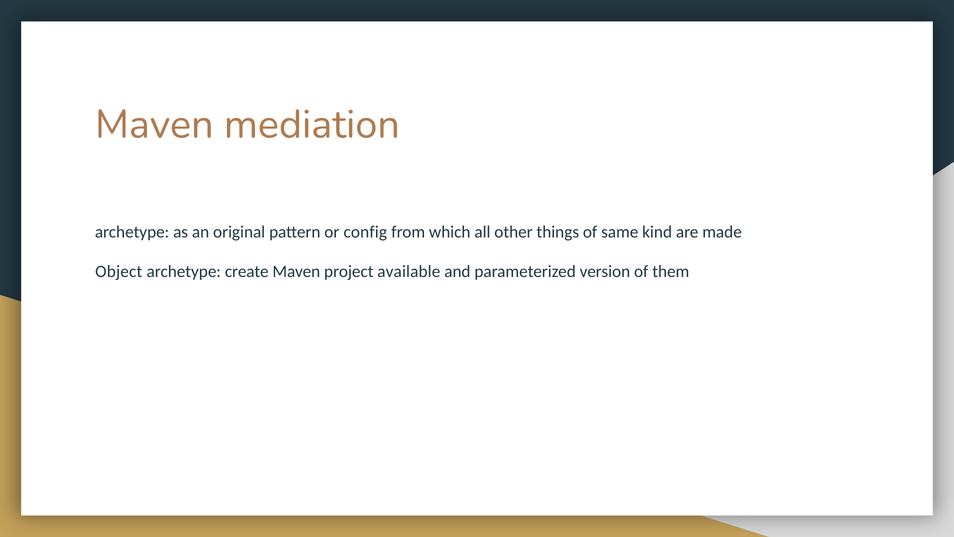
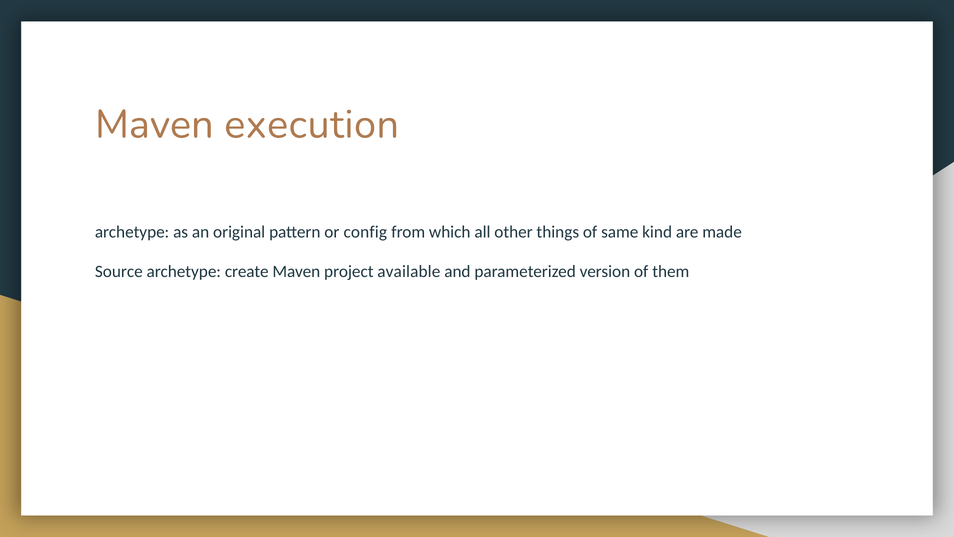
mediation: mediation -> execution
Object: Object -> Source
